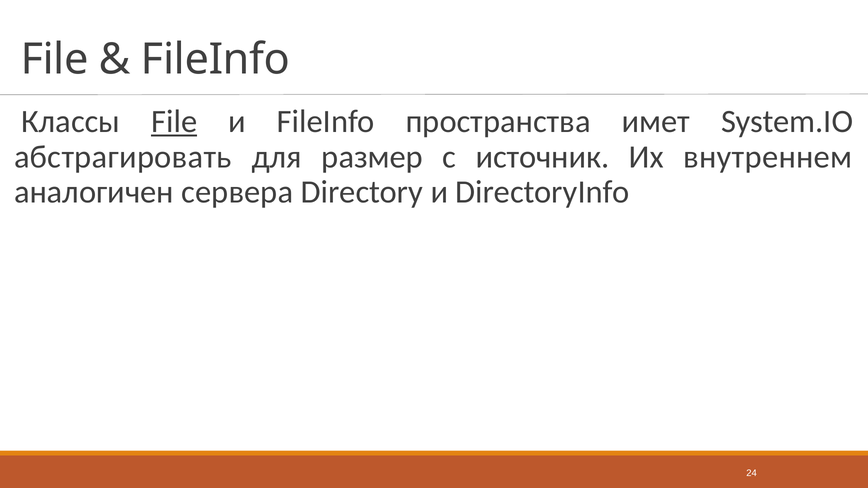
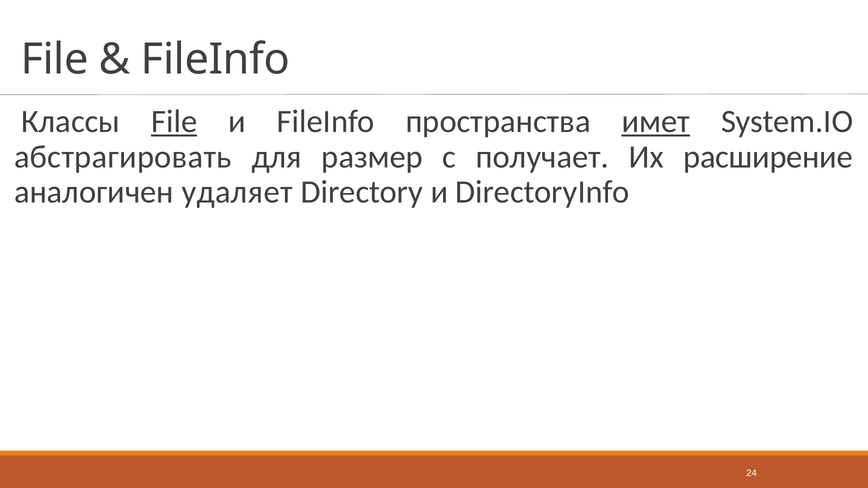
имет underline: none -> present
источник: источник -> получает
внутреннем: внутреннем -> расширение
сервера: сервера -> удаляет
